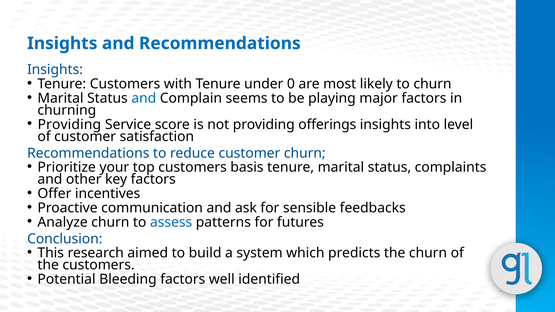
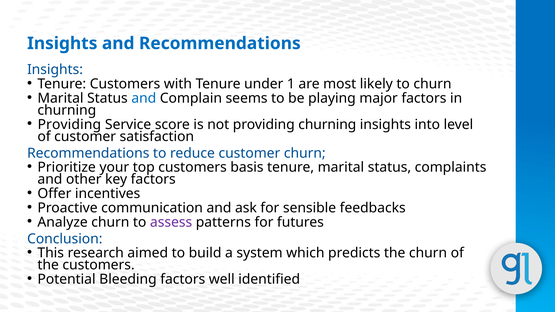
0: 0 -> 1
providing offerings: offerings -> churning
assess colour: blue -> purple
